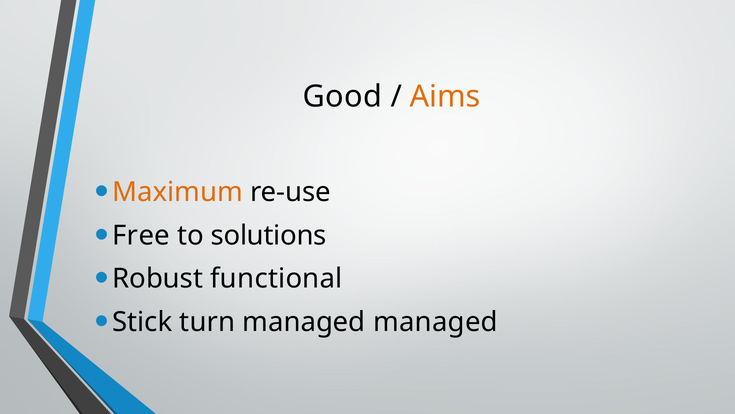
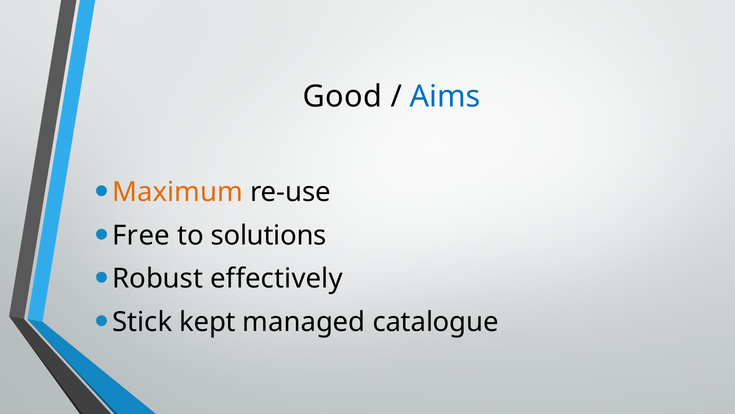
Aims colour: orange -> blue
functional: functional -> effectively
turn: turn -> kept
managed managed: managed -> catalogue
